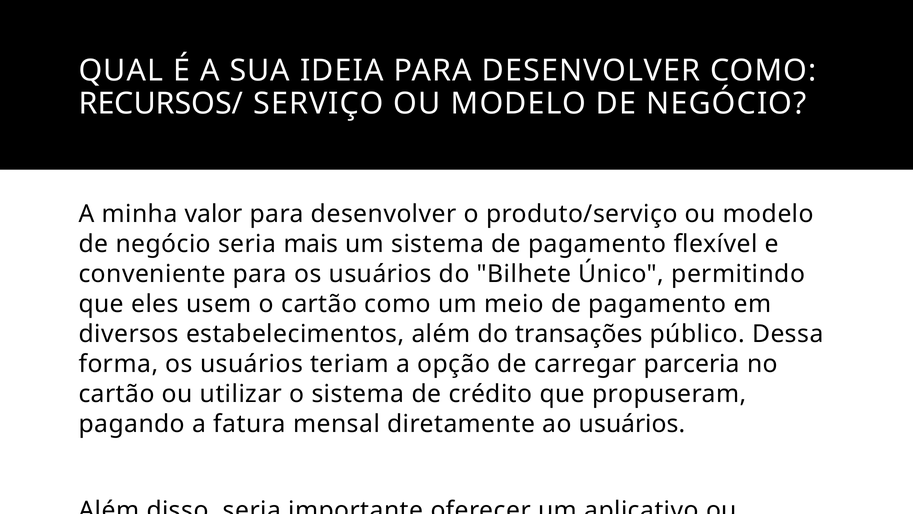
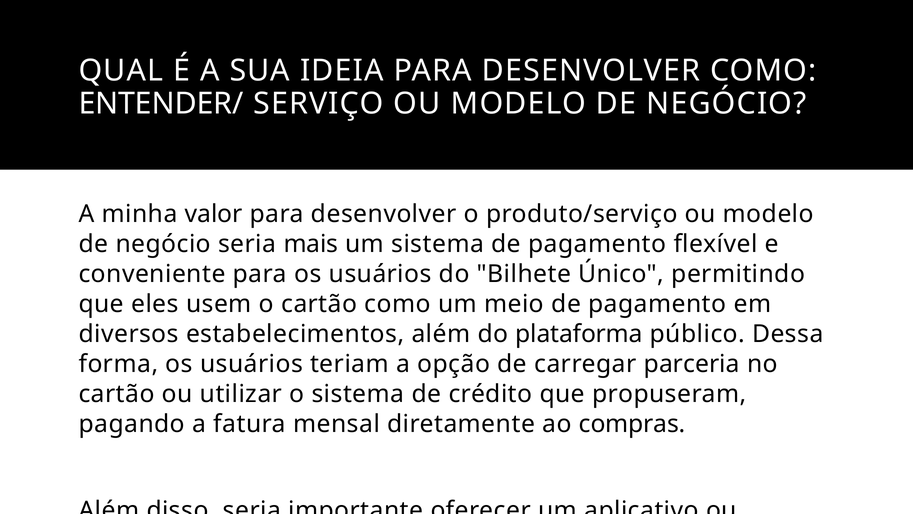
RECURSOS/: RECURSOS/ -> ENTENDER/
do transações: transações -> plataforma
ao usuários: usuários -> compras
